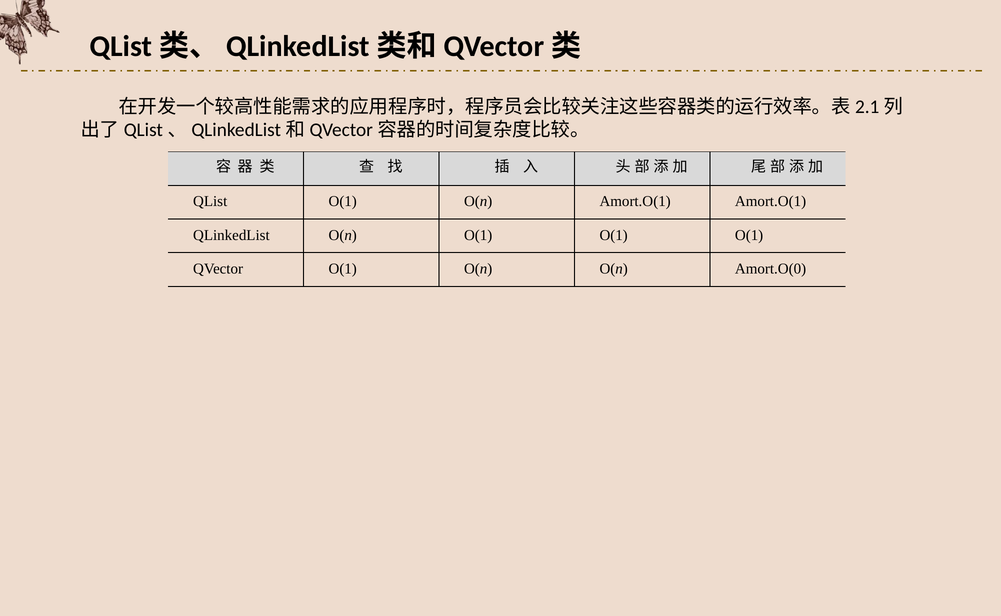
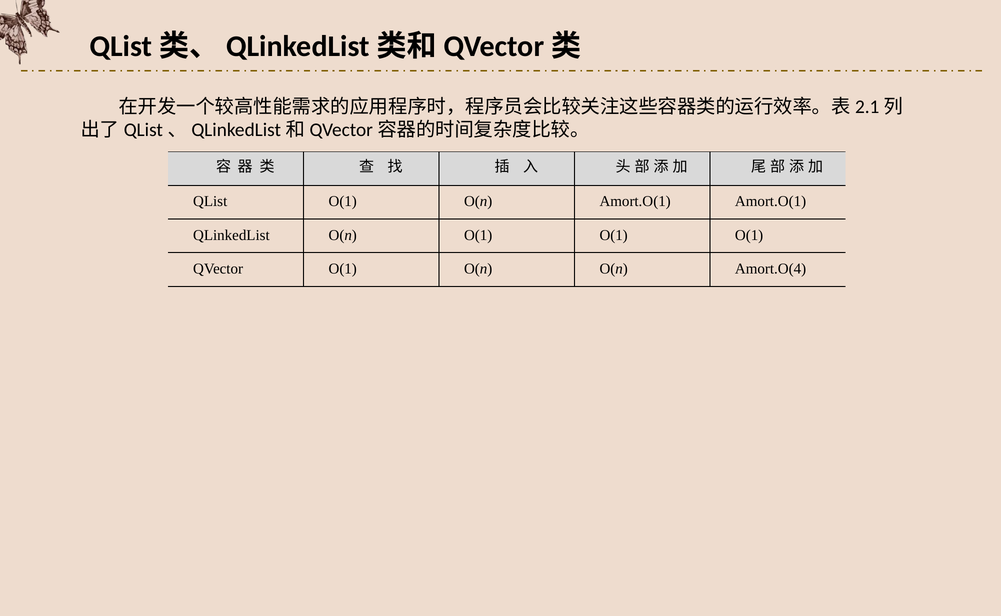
Amort.O(0: Amort.O(0 -> Amort.O(4
